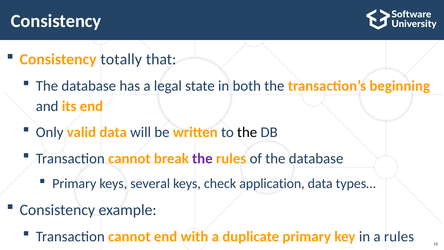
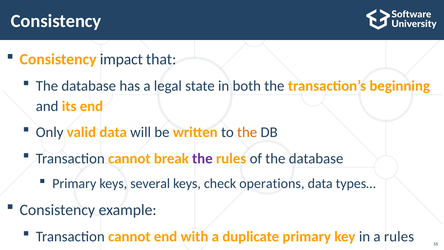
totally: totally -> impact
the at (247, 132) colour: black -> orange
application: application -> operations
